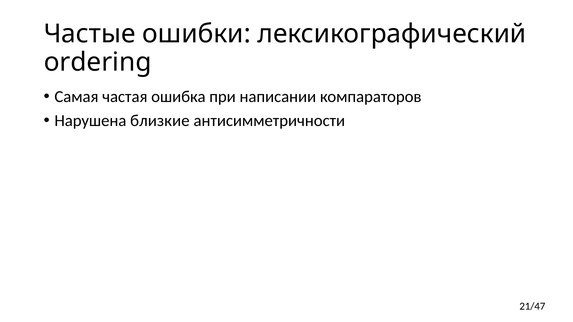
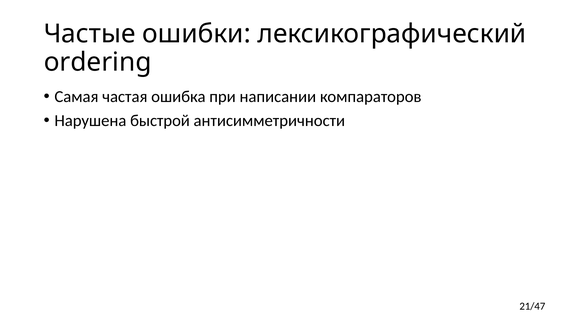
близкие: близкие -> быстрой
